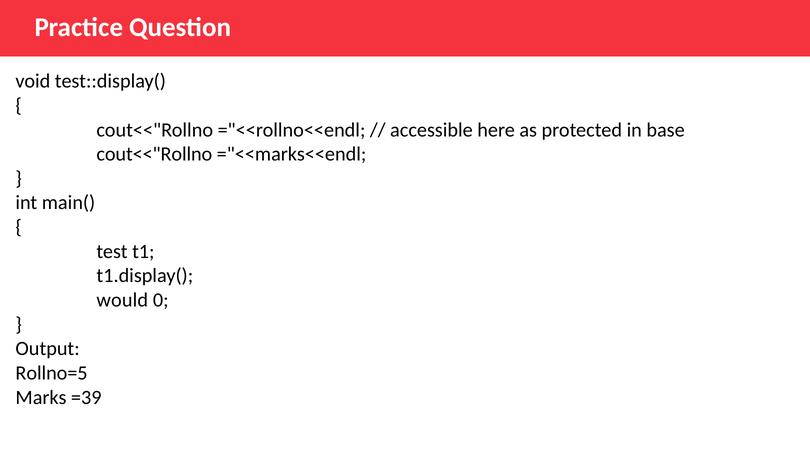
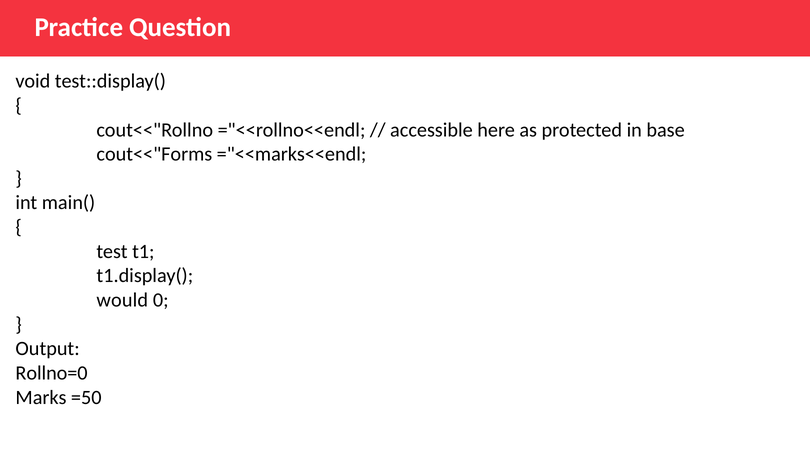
cout<<"Rollno at (154, 154): cout<<"Rollno -> cout<<"Forms
Rollno=5: Rollno=5 -> Rollno=0
=39: =39 -> =50
